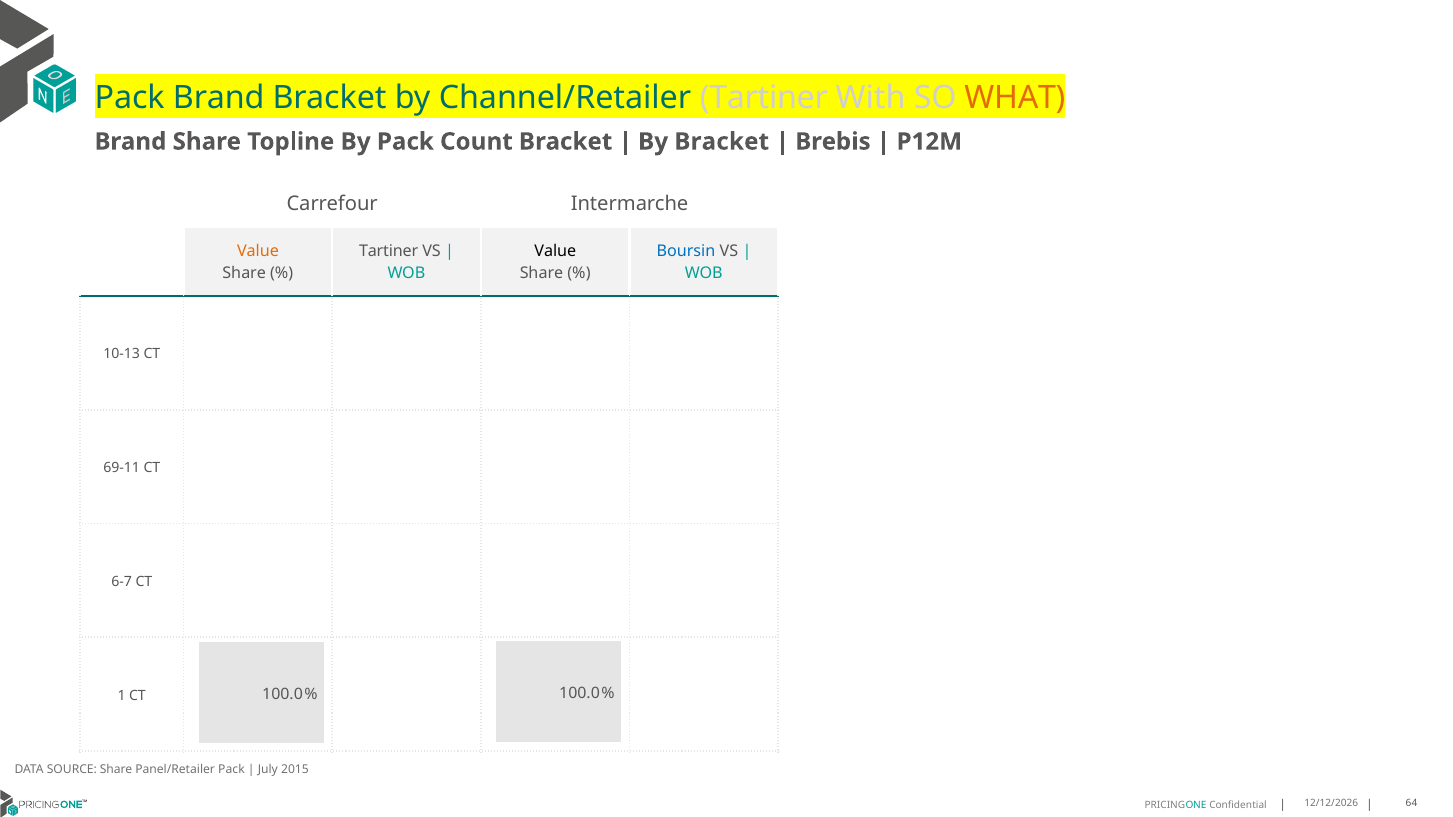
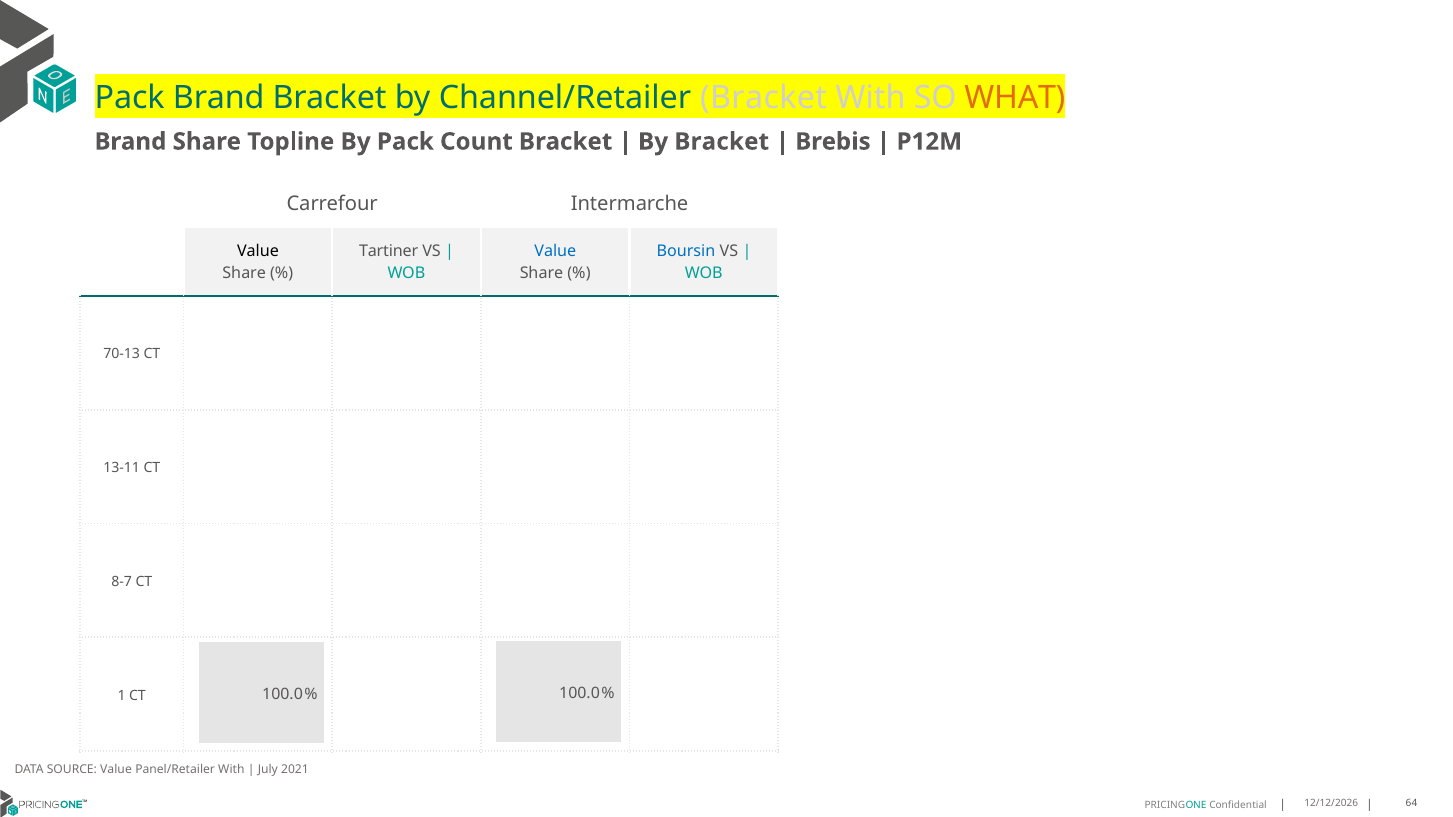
Channel/Retailer Tartiner: Tartiner -> Bracket
Value at (258, 251) colour: orange -> black
Value at (555, 251) colour: black -> blue
10-13: 10-13 -> 70-13
69-11: 69-11 -> 13-11
6-7: 6-7 -> 8-7
SOURCE Share: Share -> Value
Panel/Retailer Pack: Pack -> With
2015: 2015 -> 2021
